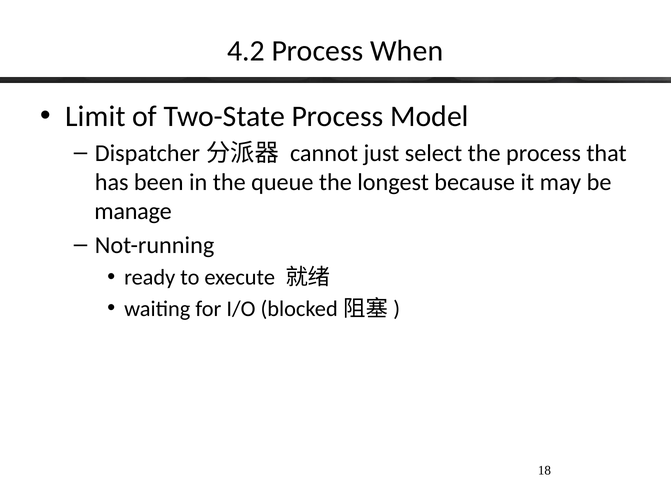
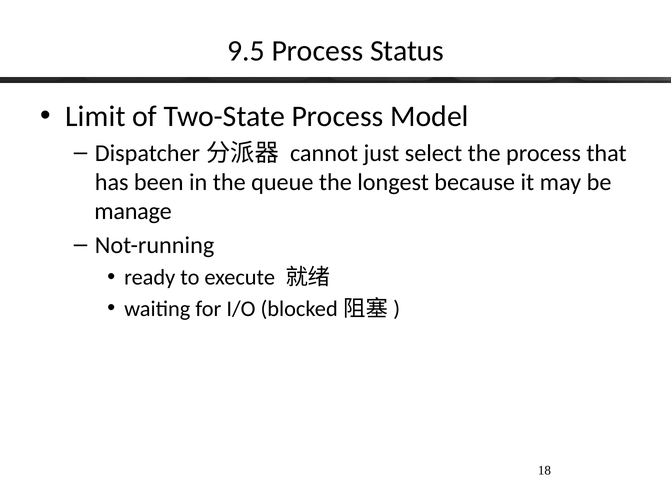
4.2: 4.2 -> 9.5
When: When -> Status
